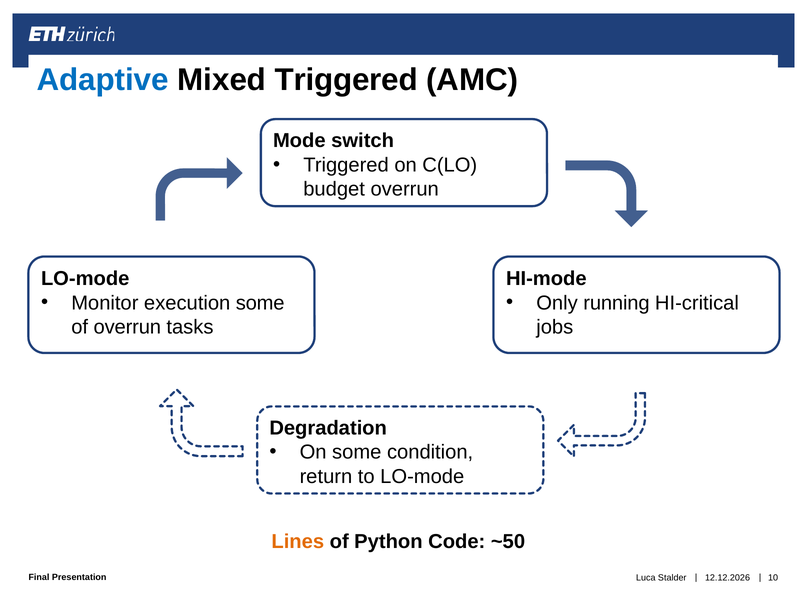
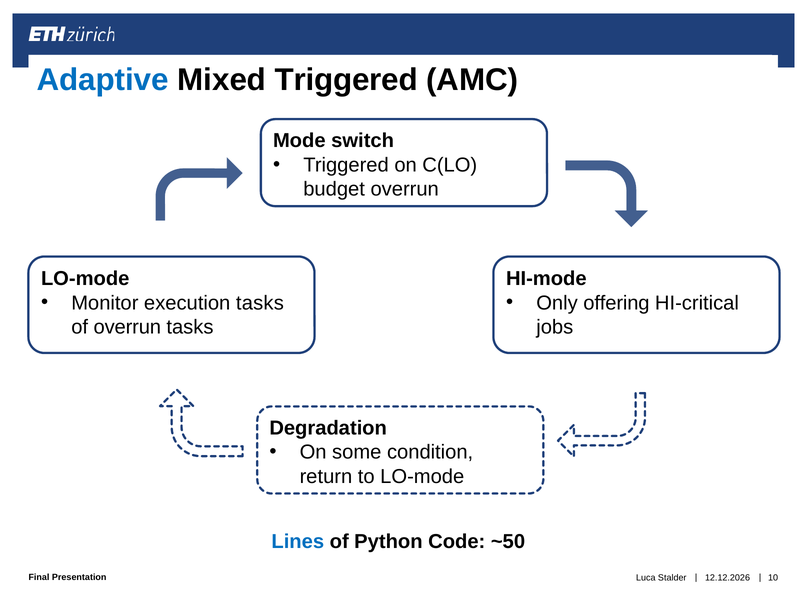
execution some: some -> tasks
running: running -> offering
Lines colour: orange -> blue
